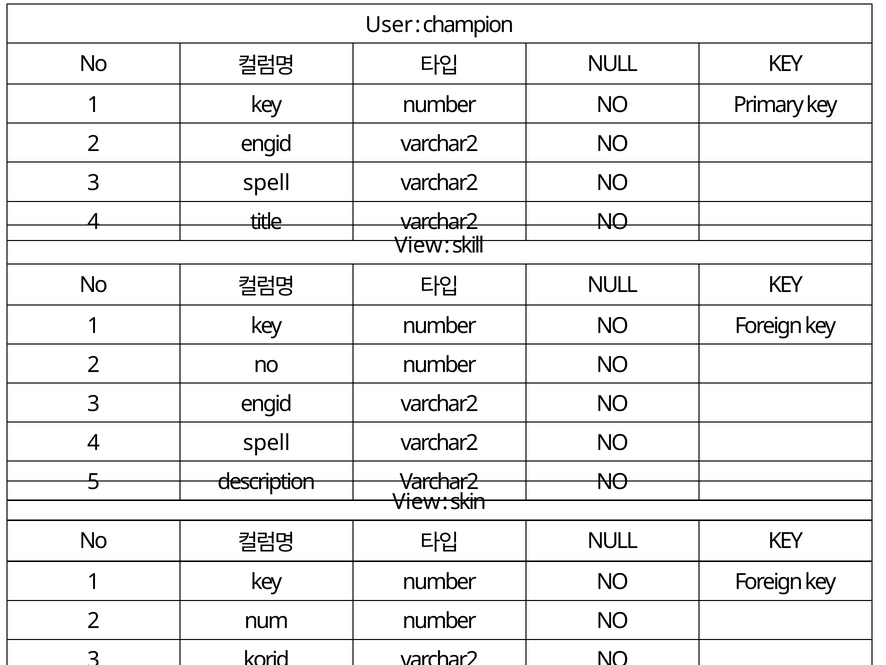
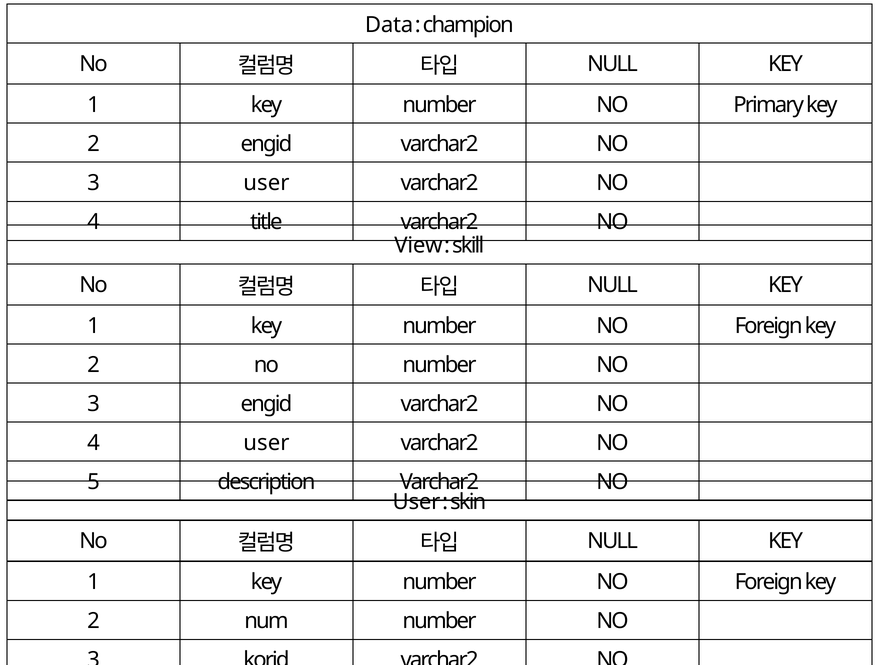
User: User -> Data
3 spell: spell -> user
4 spell: spell -> user
View at (416, 502): View -> User
